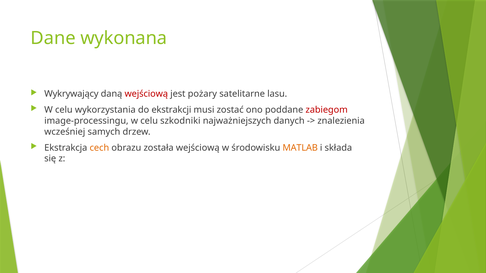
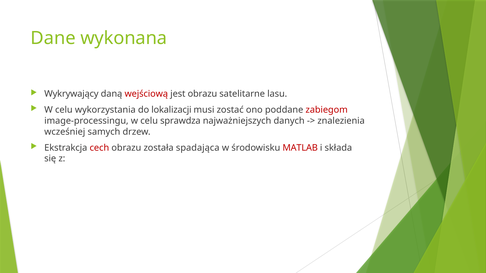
jest pożary: pożary -> obrazu
ekstrakcji: ekstrakcji -> lokalizacji
szkodniki: szkodniki -> sprawdza
cech colour: orange -> red
została wejściową: wejściową -> spadająca
MATLAB colour: orange -> red
